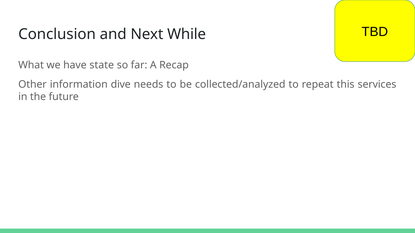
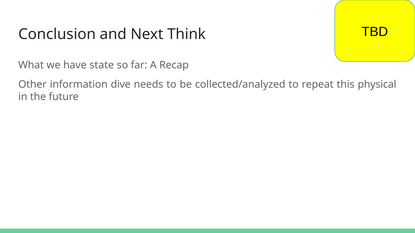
While: While -> Think
services: services -> physical
